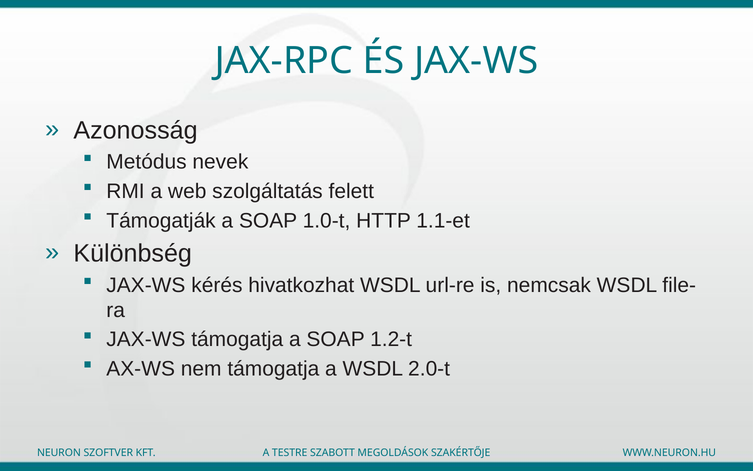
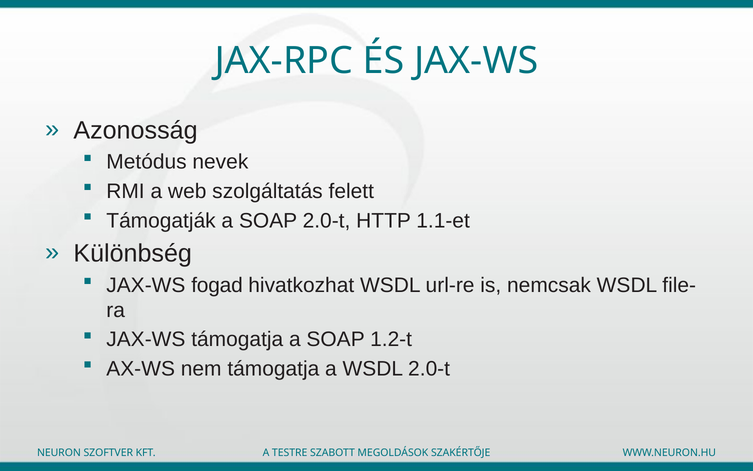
SOAP 1.0-t: 1.0-t -> 2.0-t
kérés: kérés -> fogad
